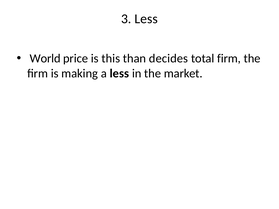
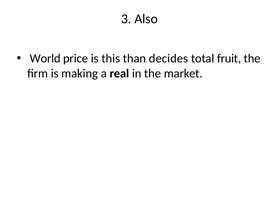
3 Less: Less -> Also
total firm: firm -> fruit
a less: less -> real
